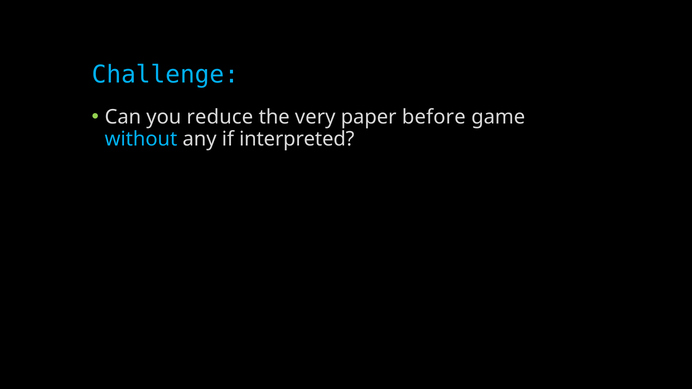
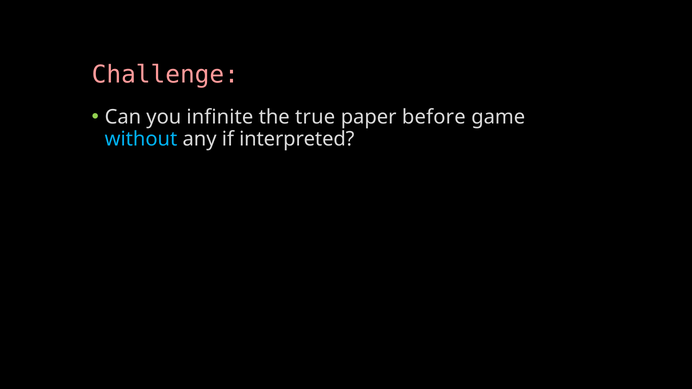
Challenge colour: light blue -> pink
reduce: reduce -> infinite
very: very -> true
